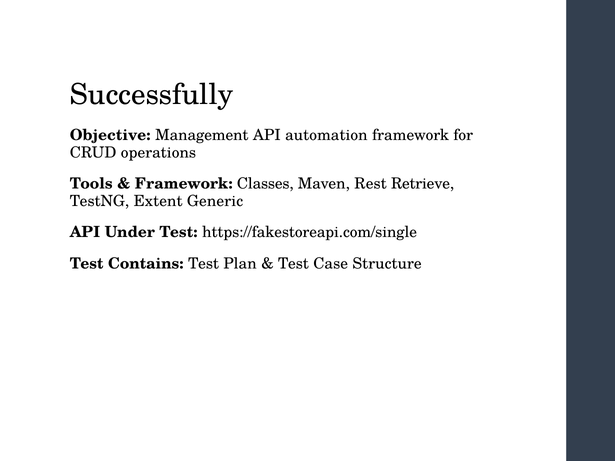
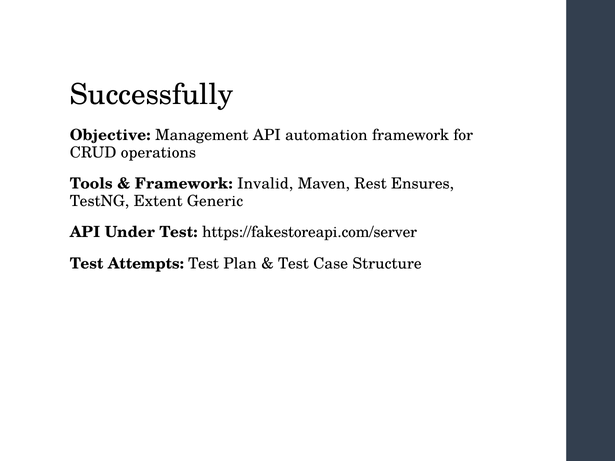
Classes: Classes -> Invalid
Retrieve: Retrieve -> Ensures
https://fakestoreapi.com/single: https://fakestoreapi.com/single -> https://fakestoreapi.com/server
Contains: Contains -> Attempts
